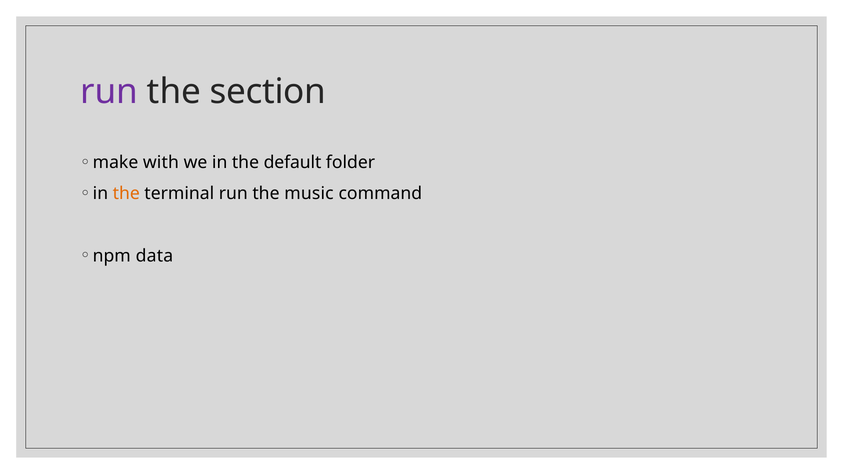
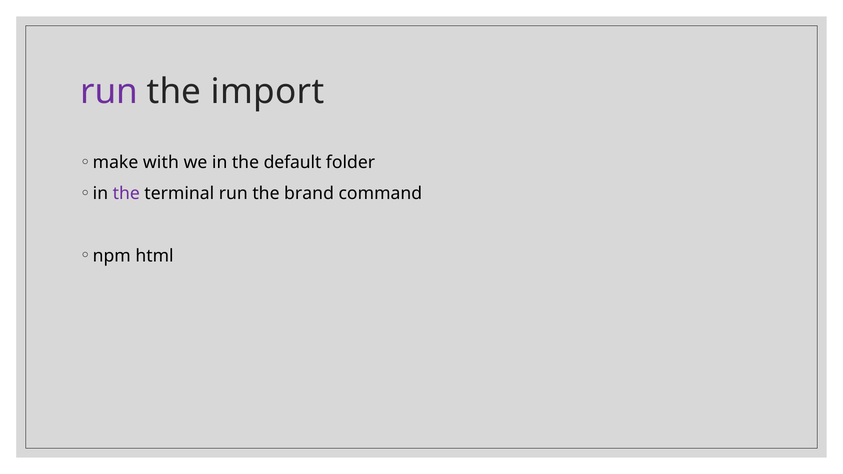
section: section -> import
the at (126, 194) colour: orange -> purple
music: music -> brand
data: data -> html
